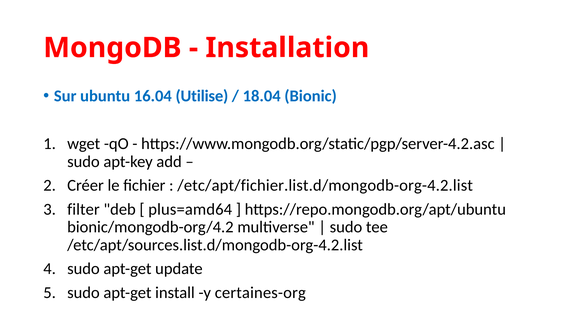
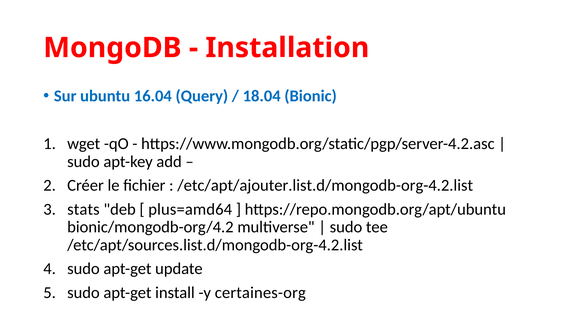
Utilise: Utilise -> Query
/etc/apt/fichier.list.d/mongodb-org-4.2.list: /etc/apt/fichier.list.d/mongodb-org-4.2.list -> /etc/apt/ajouter.list.d/mongodb-org-4.2.list
filter: filter -> stats
